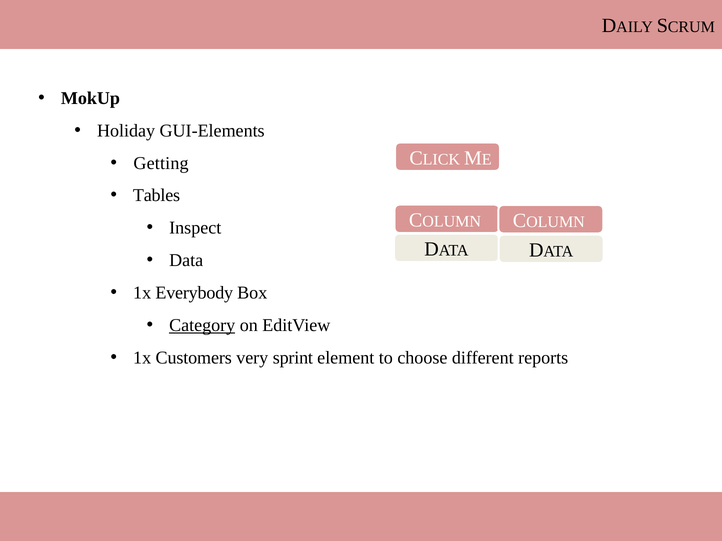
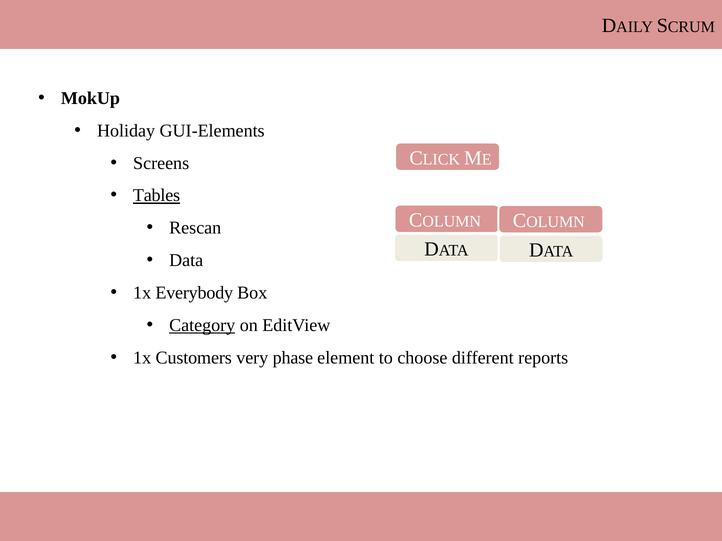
Getting: Getting -> Screens
Tables underline: none -> present
Inspect: Inspect -> Rescan
sprint: sprint -> phase
